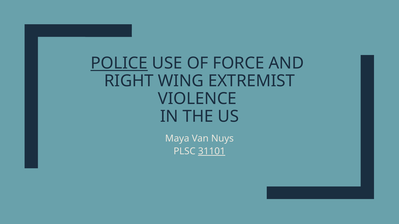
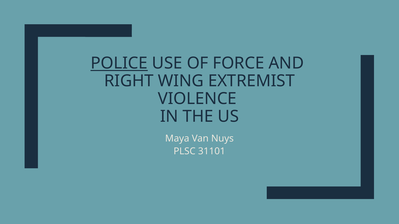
31101 underline: present -> none
